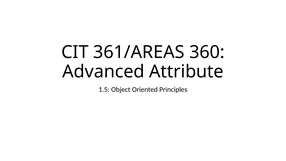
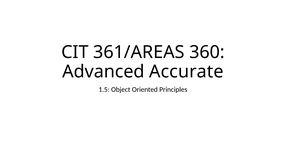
Attribute: Attribute -> Accurate
